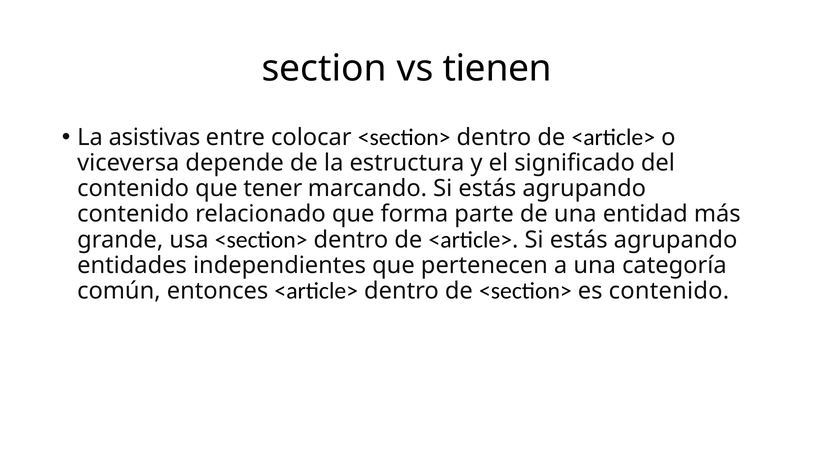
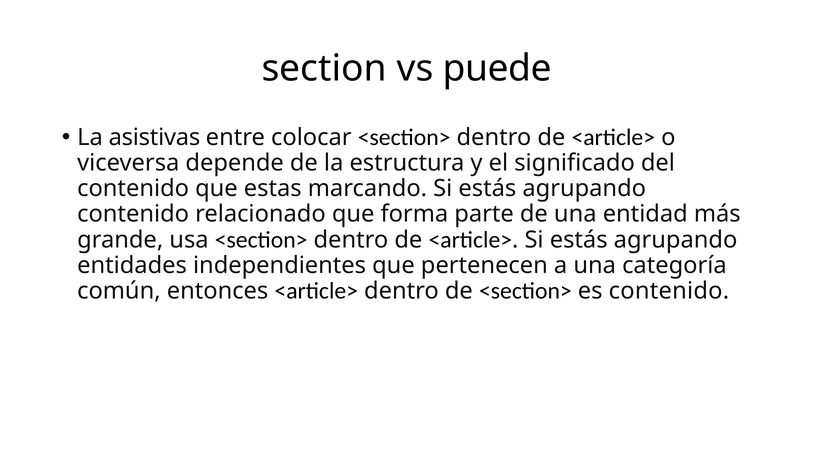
tienen: tienen -> puede
tener: tener -> estas
